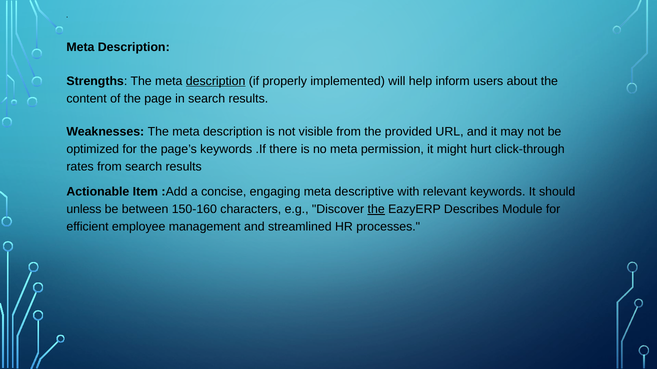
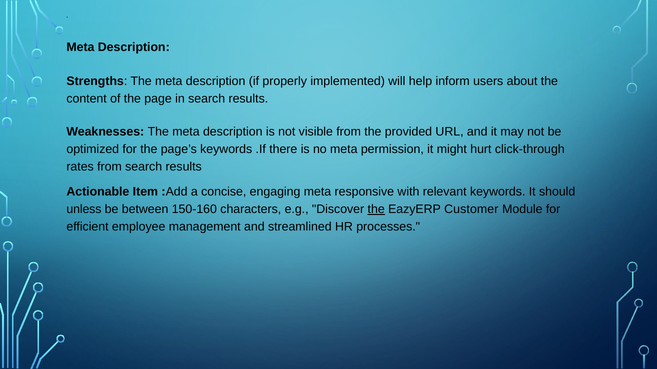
description at (216, 81) underline: present -> none
descriptive: descriptive -> responsive
Describes: Describes -> Customer
